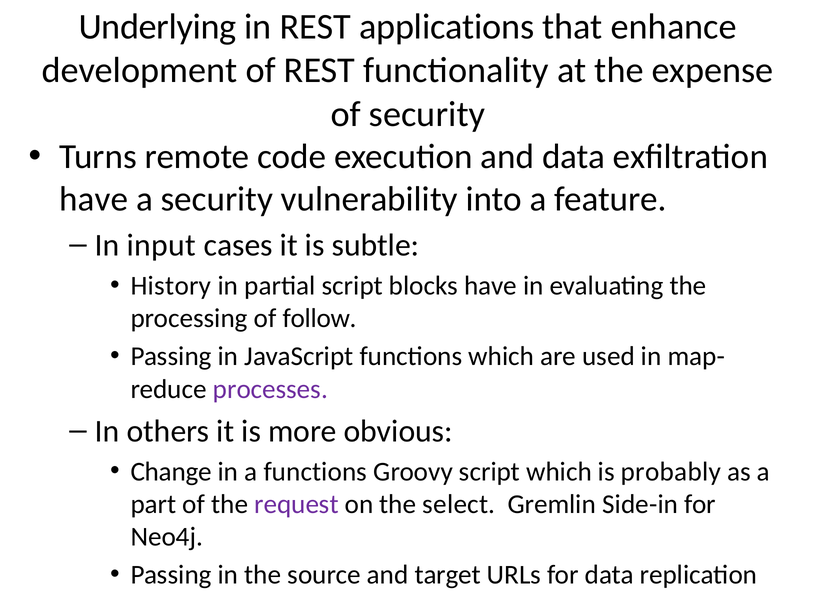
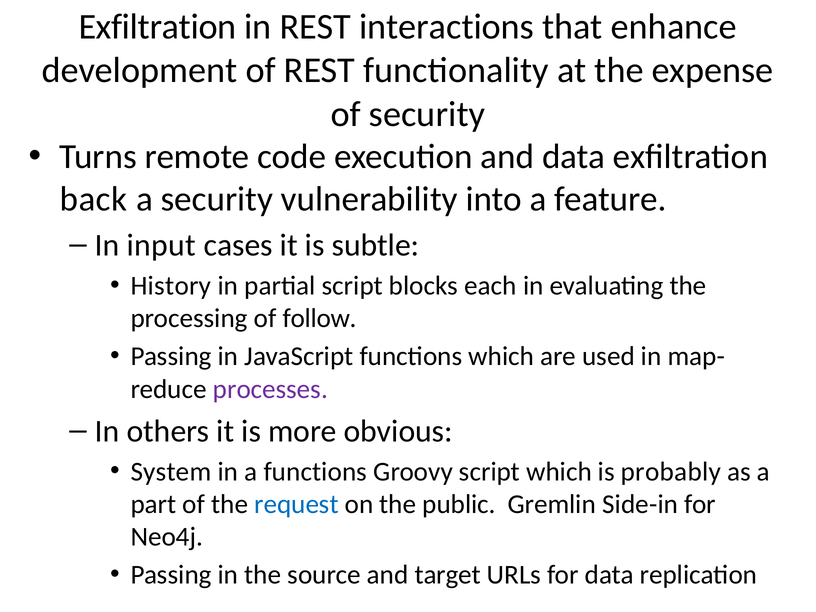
Underlying at (157, 27): Underlying -> Exfiltration
applications: applications -> interactions
have at (94, 199): have -> back
blocks have: have -> each
Change: Change -> System
request colour: purple -> blue
select: select -> public
